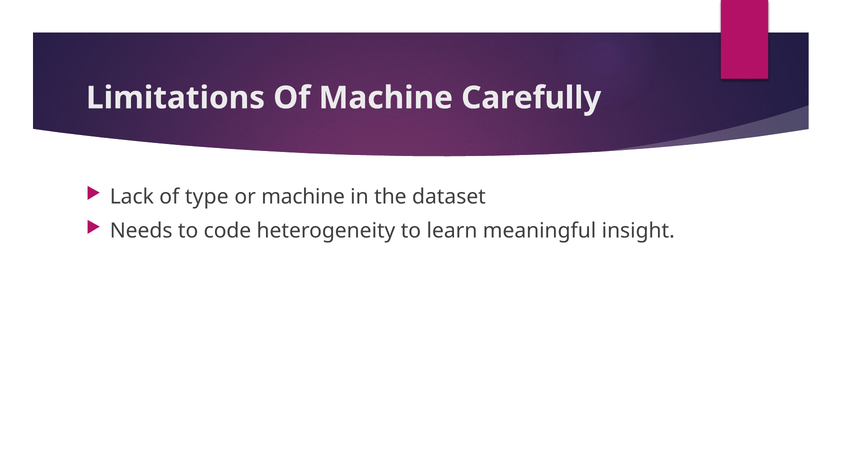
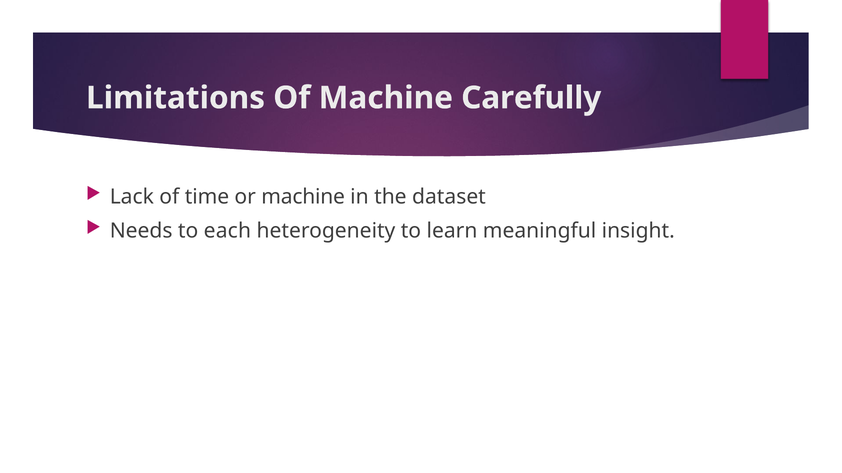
type: type -> time
code: code -> each
